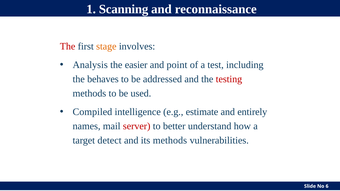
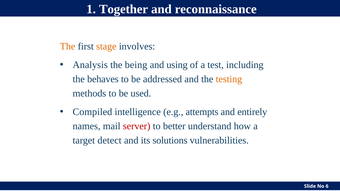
Scanning: Scanning -> Together
The at (68, 46) colour: red -> orange
easier: easier -> being
point: point -> using
testing colour: red -> orange
estimate: estimate -> attempts
its methods: methods -> solutions
